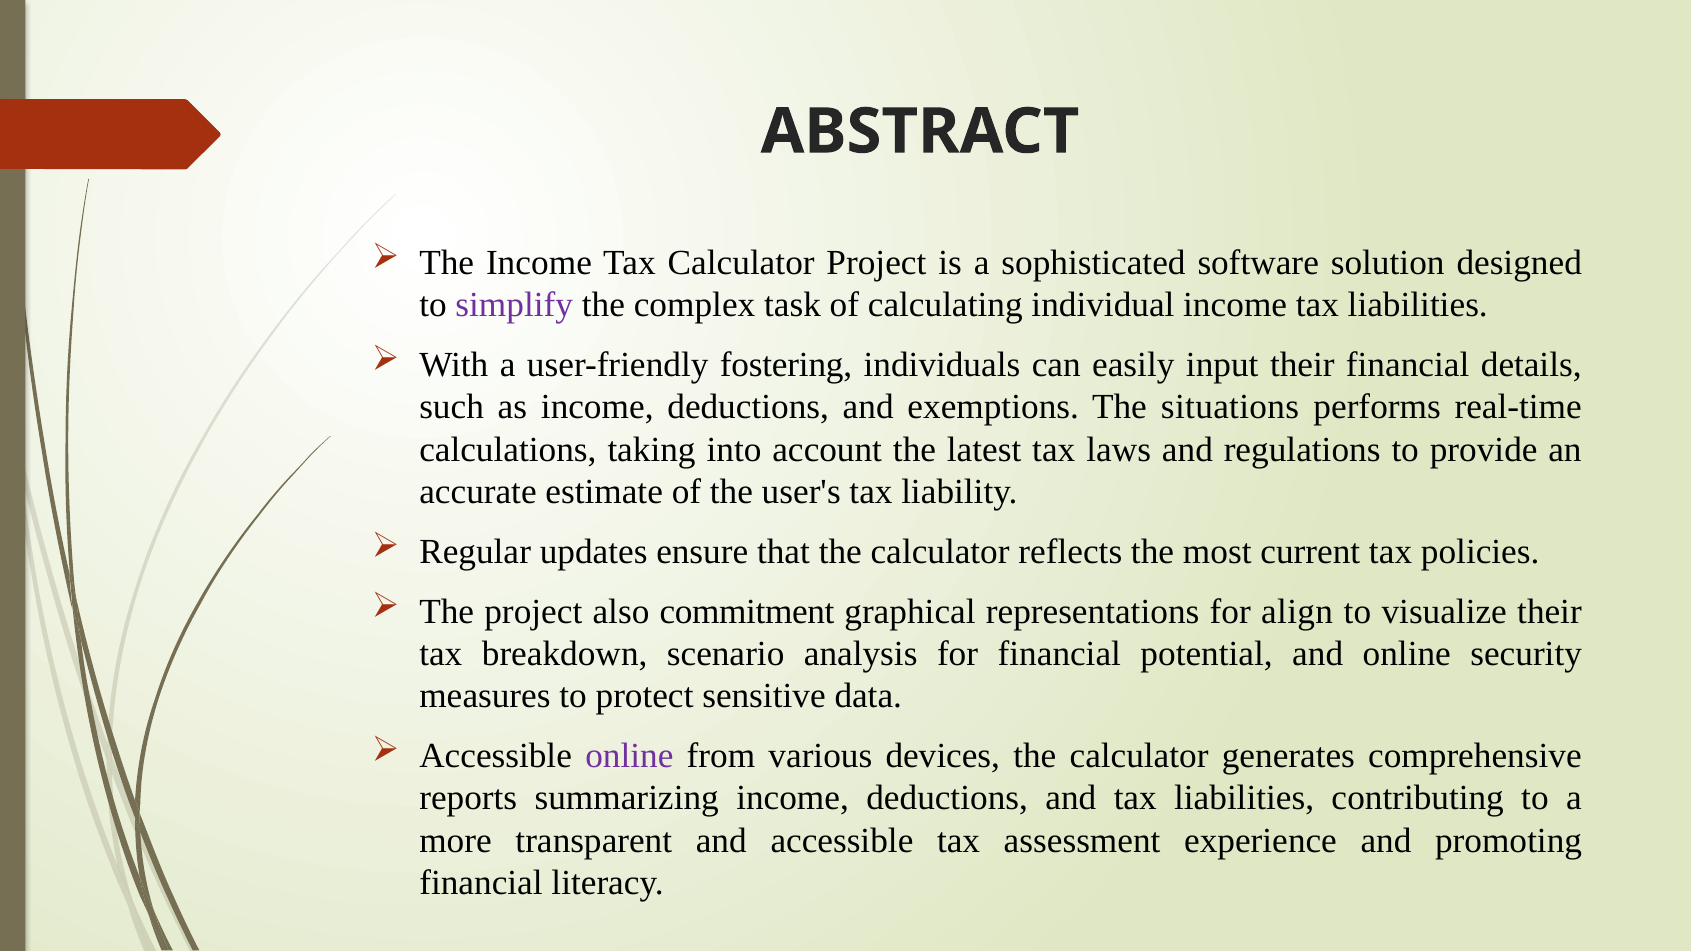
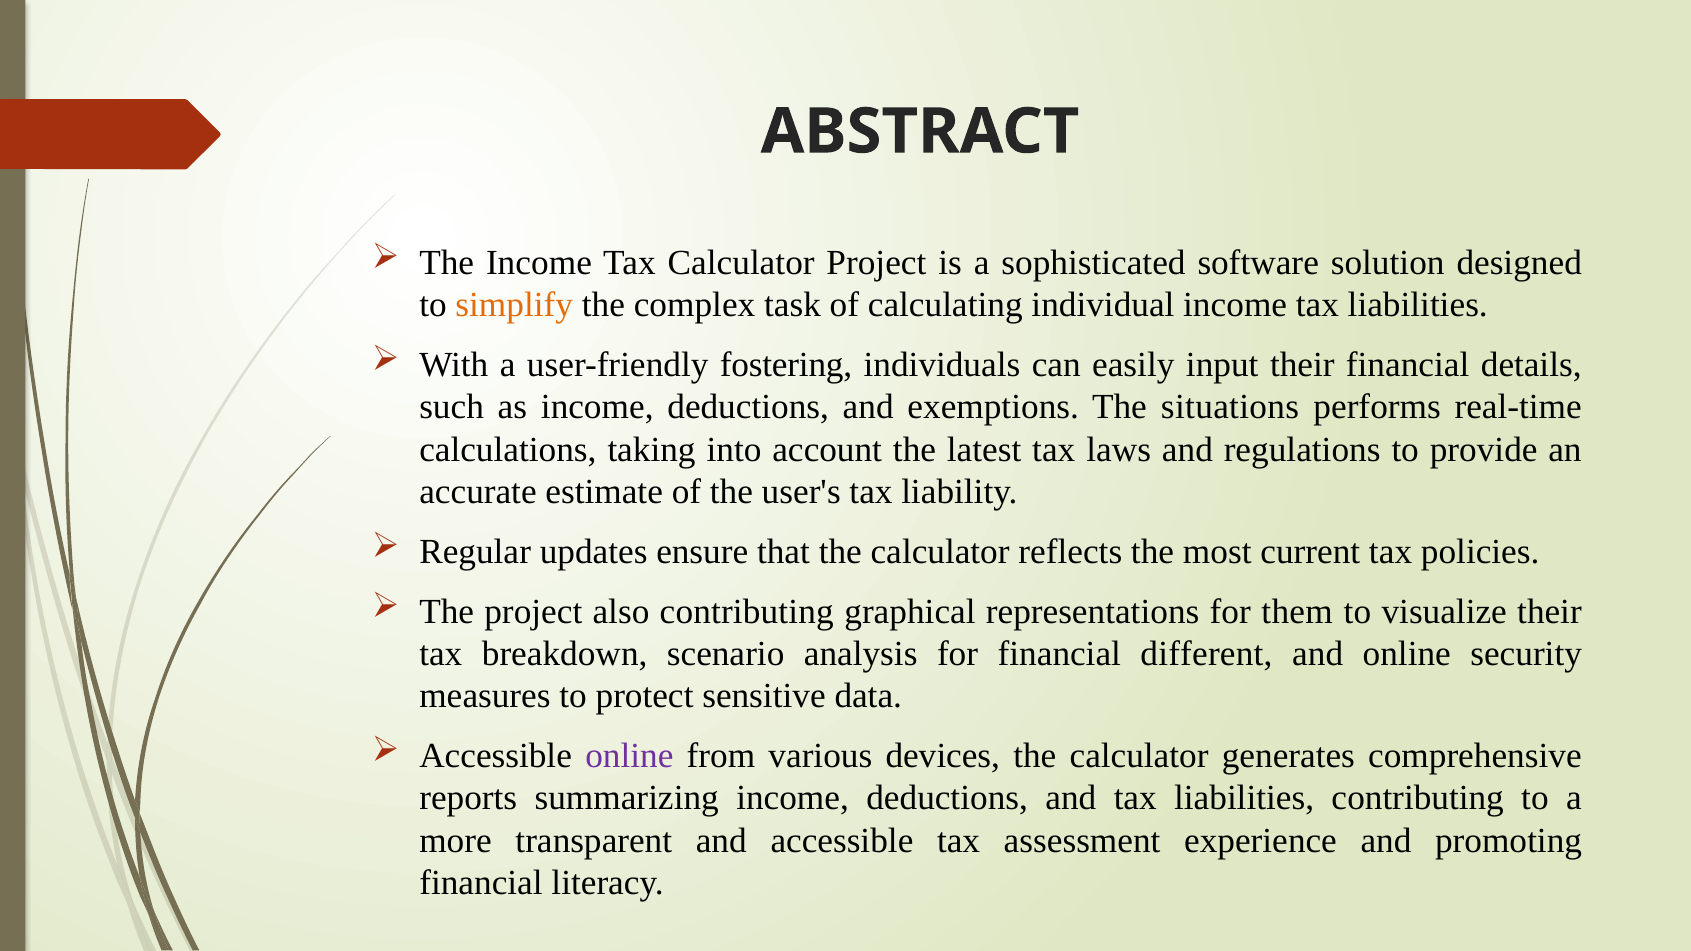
simplify colour: purple -> orange
also commitment: commitment -> contributing
align: align -> them
potential: potential -> different
